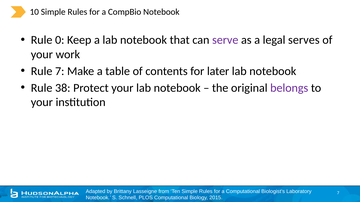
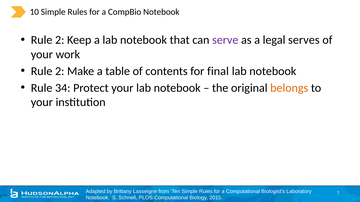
0 at (60, 40): 0 -> 2
7 at (60, 71): 7 -> 2
later: later -> final
38: 38 -> 34
belongs colour: purple -> orange
